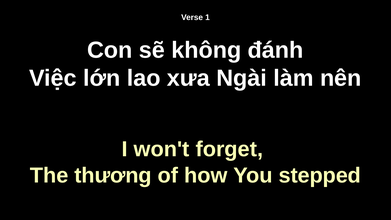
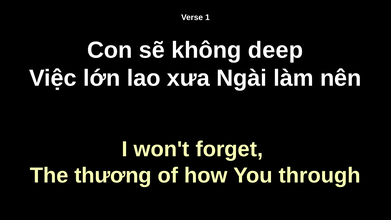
đánh: đánh -> deep
stepped: stepped -> through
